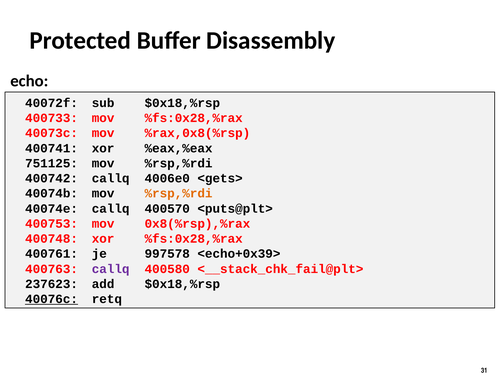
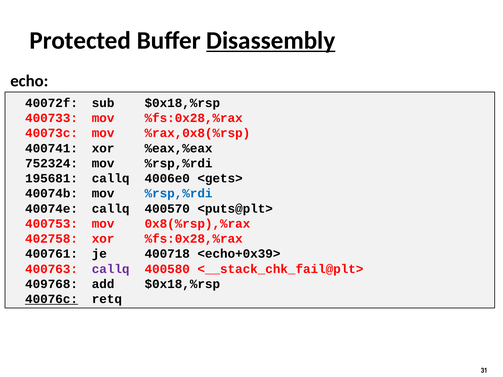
Disassembly underline: none -> present
751125: 751125 -> 752324
400742: 400742 -> 195681
%rsp,%rdi at (179, 194) colour: orange -> blue
400748: 400748 -> 402758
997578: 997578 -> 400718
237623: 237623 -> 409768
